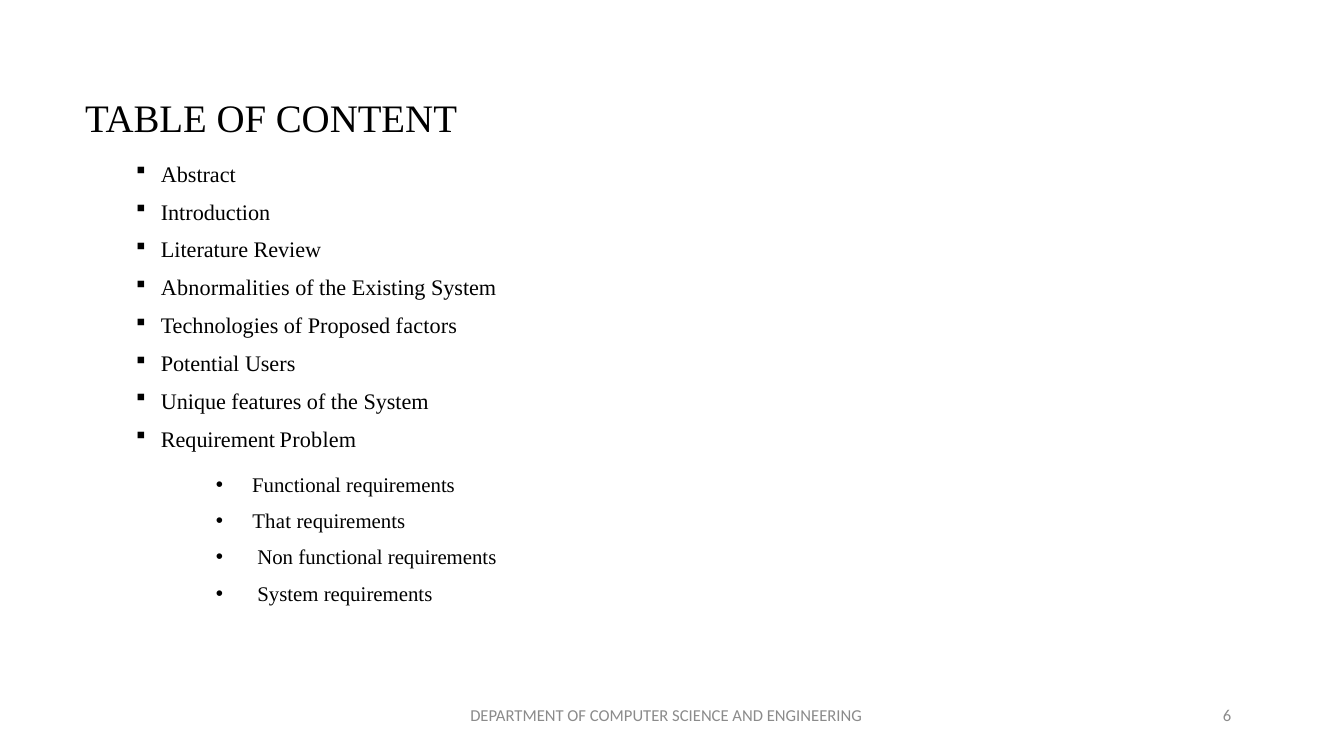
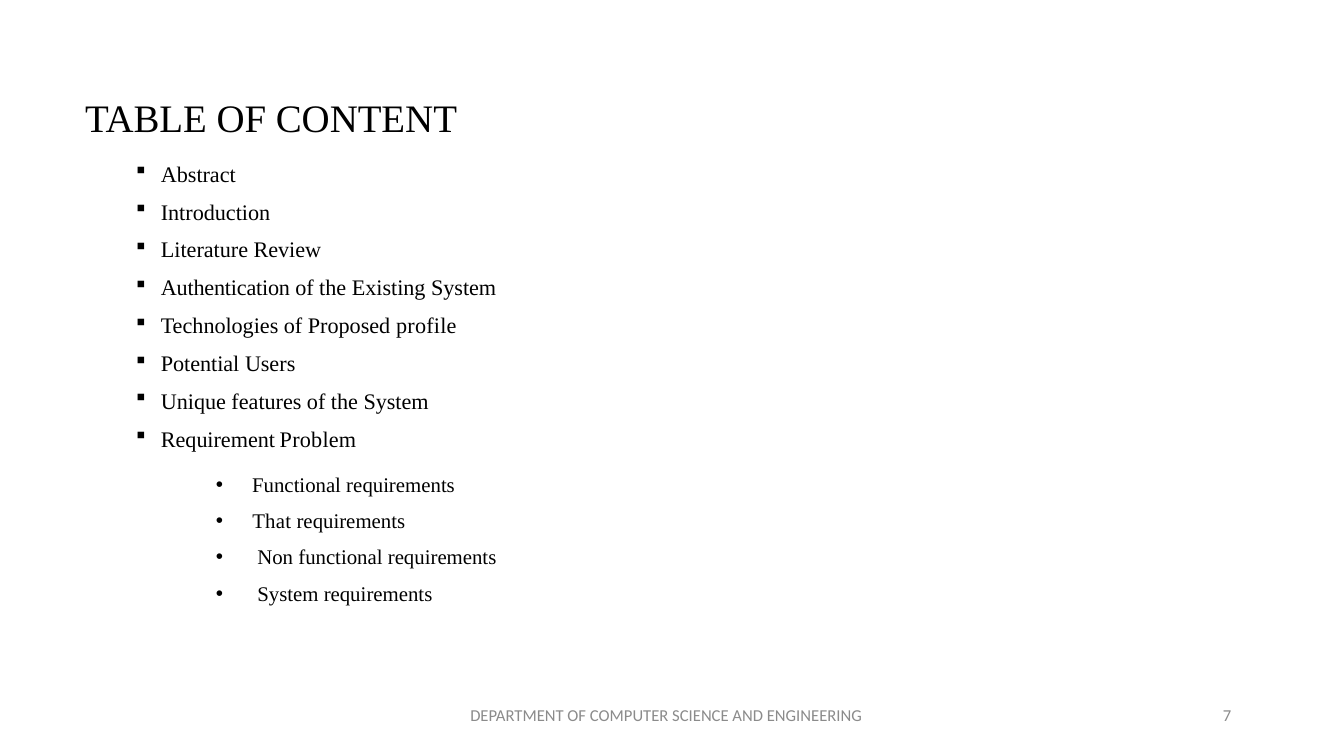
Abnormalities: Abnormalities -> Authentication
factors: factors -> profile
6: 6 -> 7
